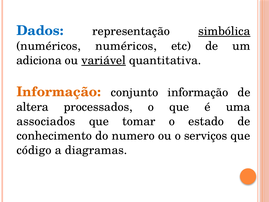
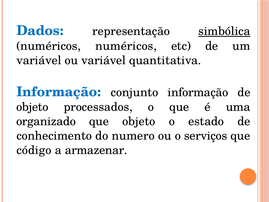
adiciona at (39, 60): adiciona -> variável
variável at (104, 60) underline: present -> none
Informação at (59, 92) colour: orange -> blue
altera at (32, 107): altera -> objeto
associados: associados -> organizado
que tomar: tomar -> objeto
diagramas: diagramas -> armazenar
